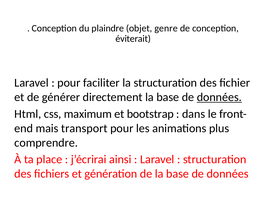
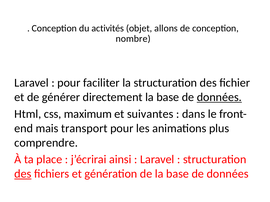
plaindre: plaindre -> activités
genre: genre -> allons
éviterait: éviterait -> nombre
bootstrap: bootstrap -> suivantes
des at (23, 174) underline: none -> present
